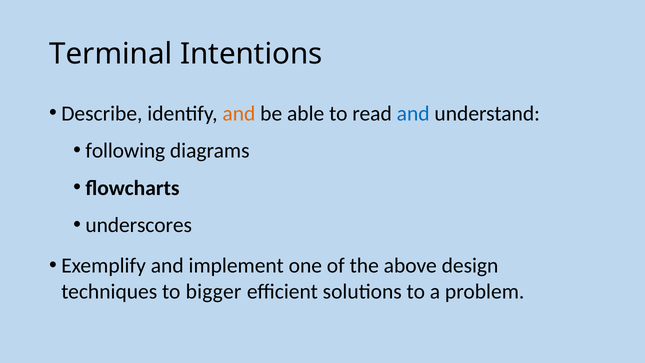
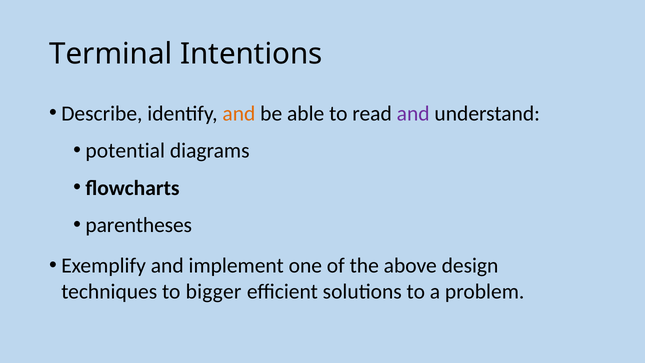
and at (413, 113) colour: blue -> purple
following: following -> potential
underscores: underscores -> parentheses
